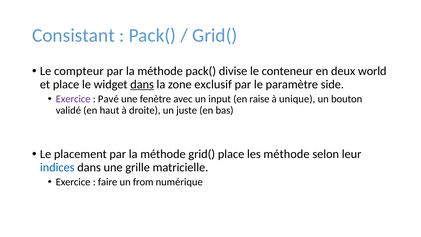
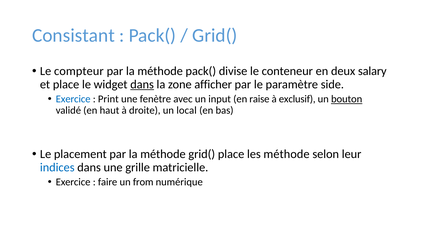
world: world -> salary
exclusif: exclusif -> afficher
Exercice at (73, 99) colour: purple -> blue
Pavé: Pavé -> Print
unique: unique -> exclusif
bouton underline: none -> present
juste: juste -> local
